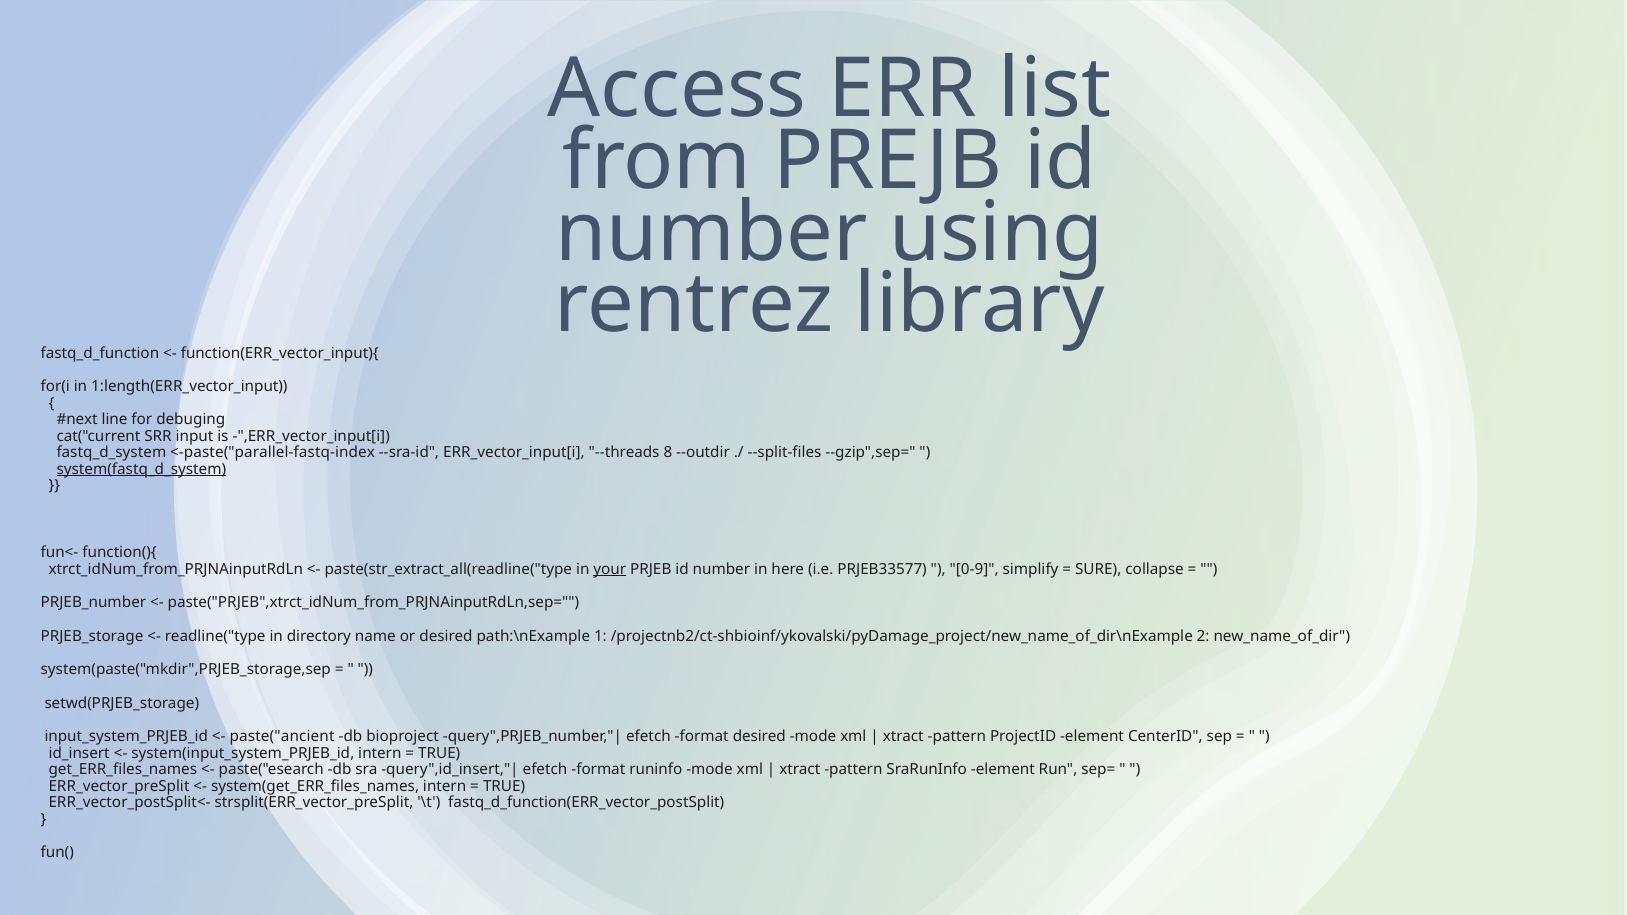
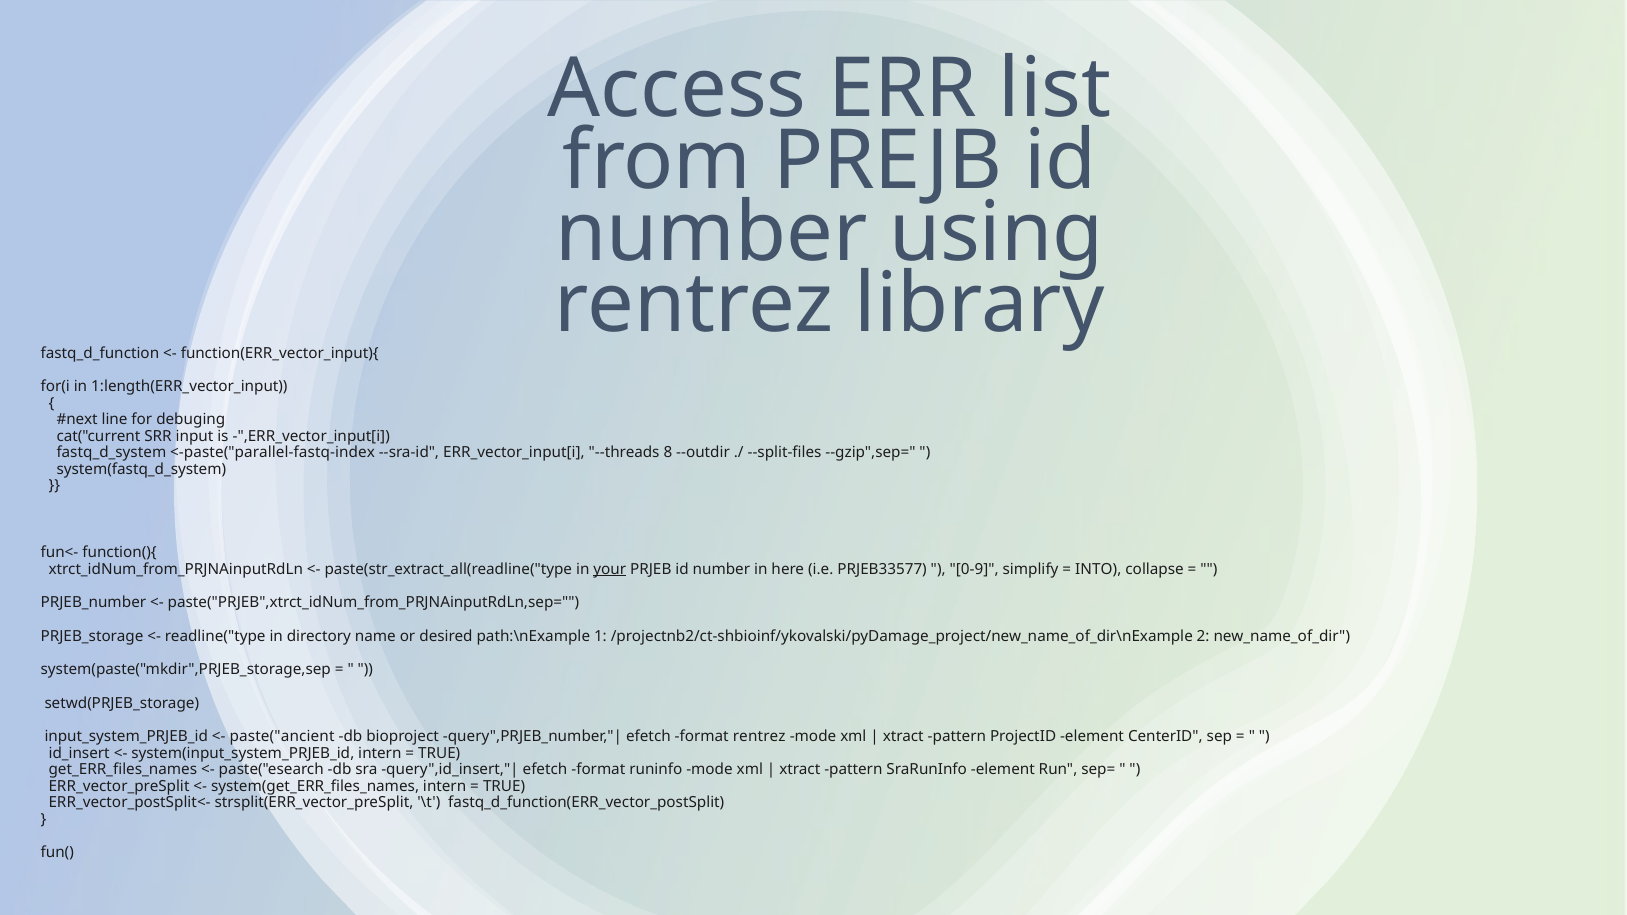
system(fastq_d_system underline: present -> none
SURE: SURE -> INTO
format desired: desired -> rentrez
